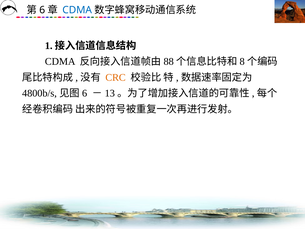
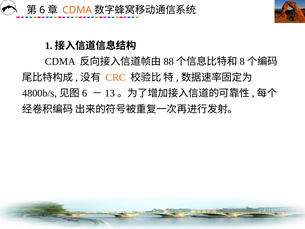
CDMA at (77, 10) colour: blue -> orange
